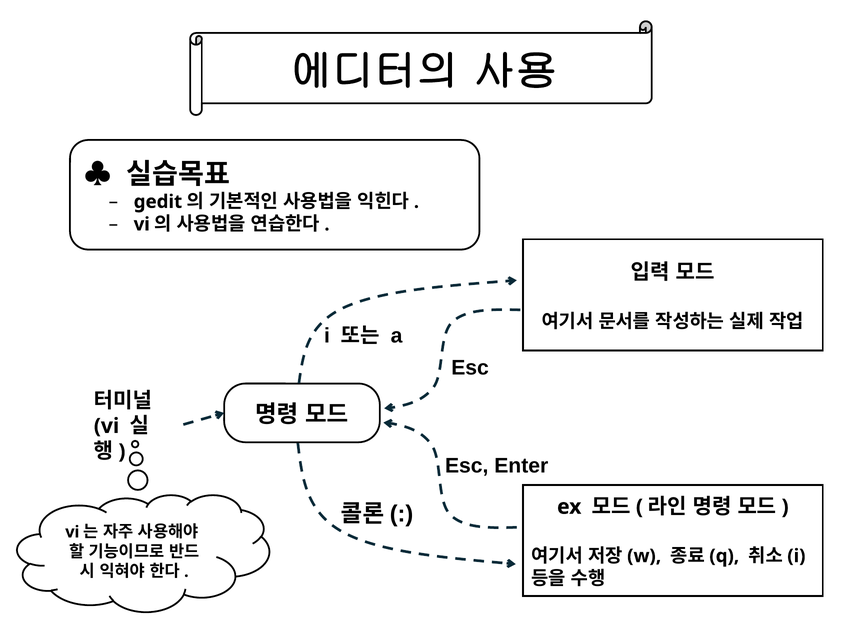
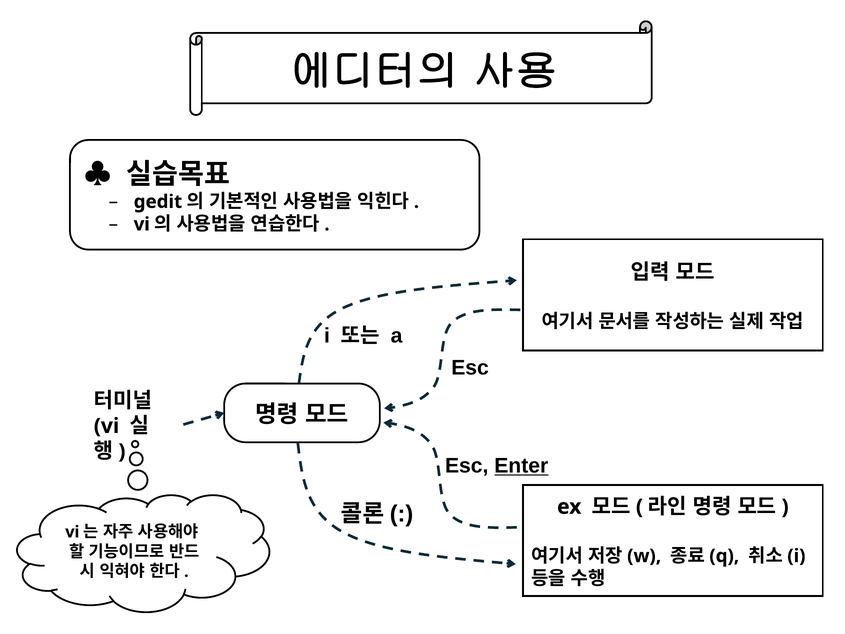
Enter underline: none -> present
